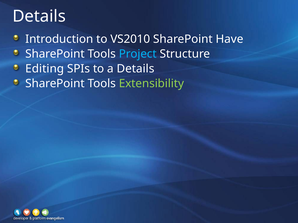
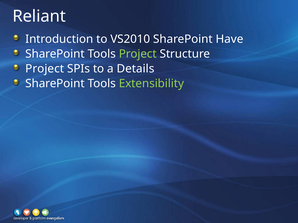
Details at (39, 16): Details -> Reliant
Project at (138, 54) colour: light blue -> light green
Editing at (45, 69): Editing -> Project
